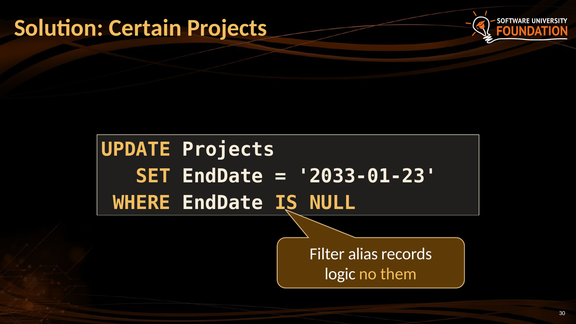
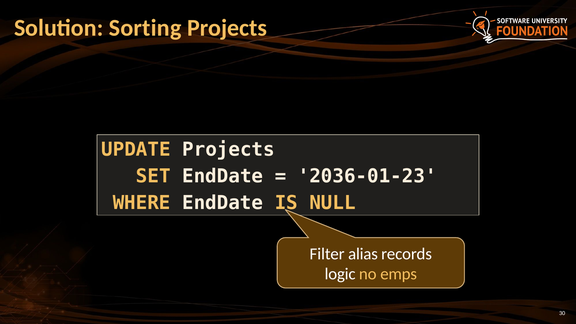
Certain: Certain -> Sorting
2033-01-23: 2033-01-23 -> 2036-01-23
them: them -> emps
